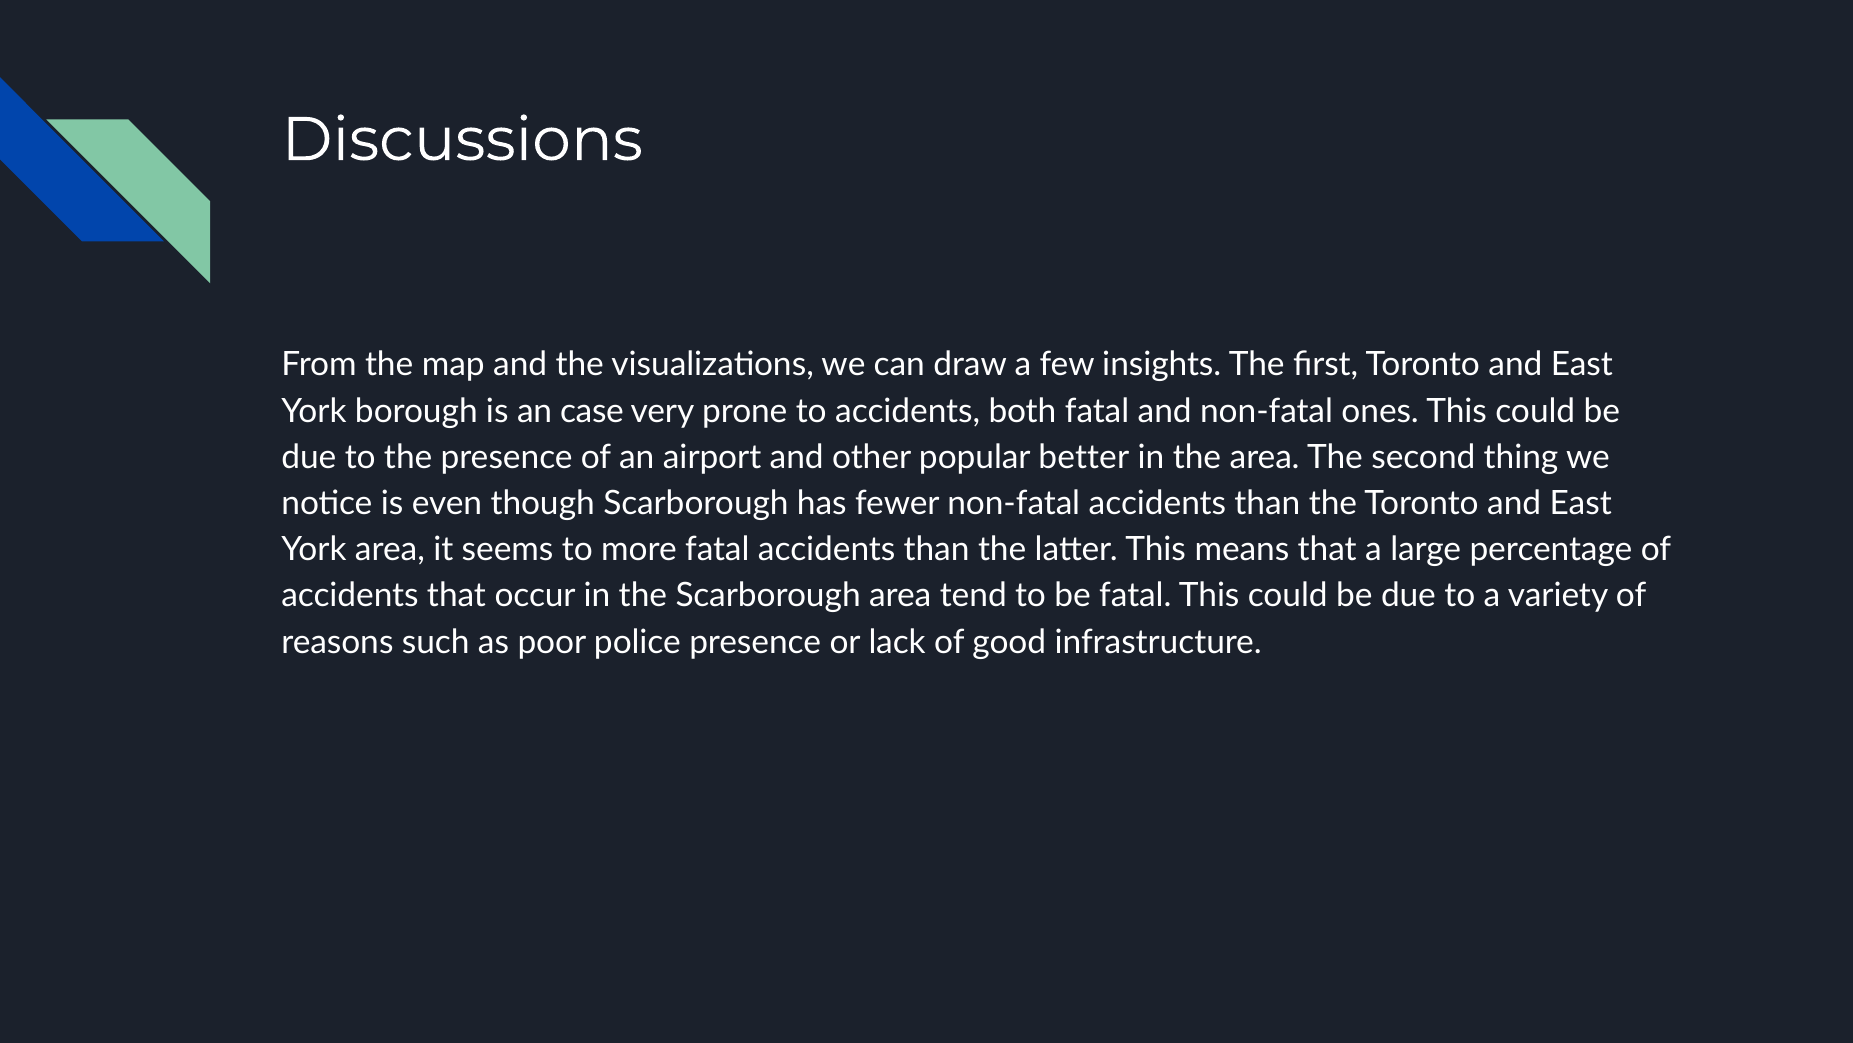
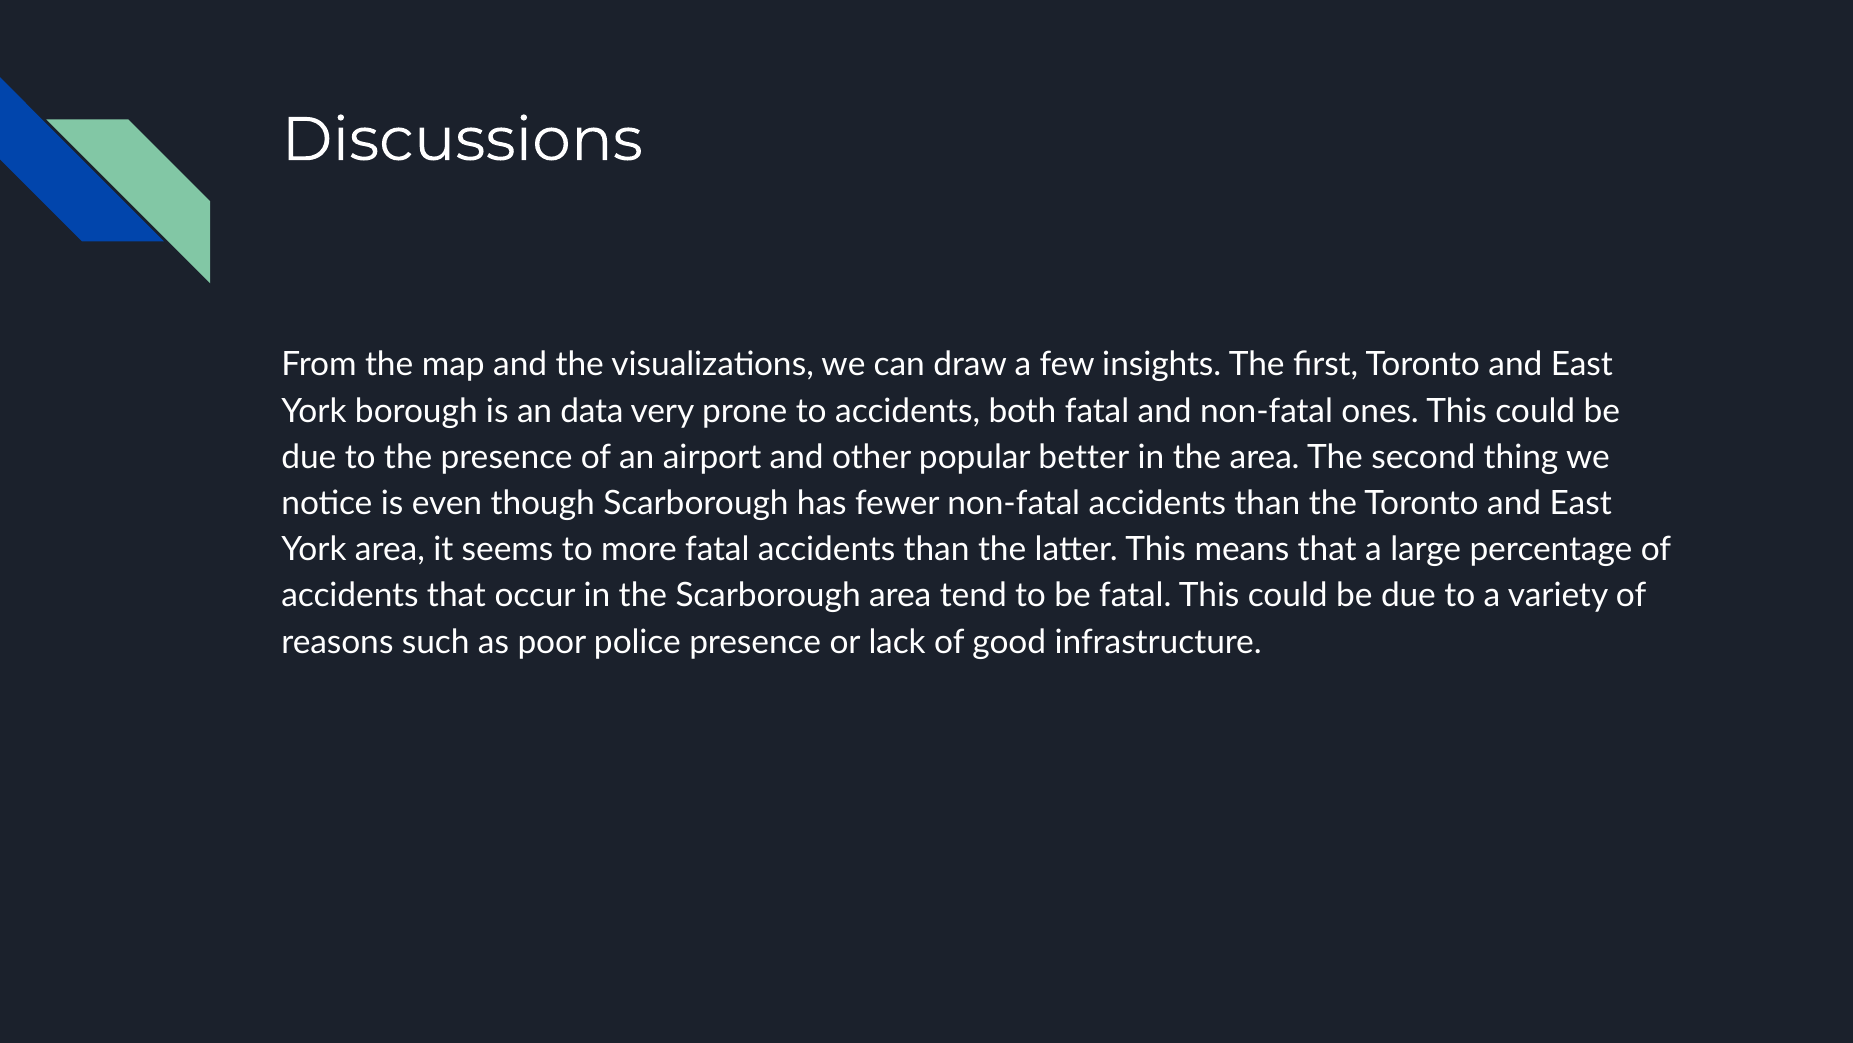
case: case -> data
